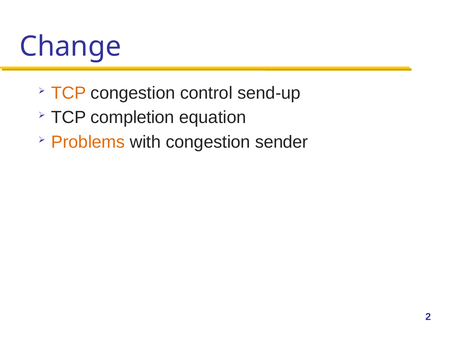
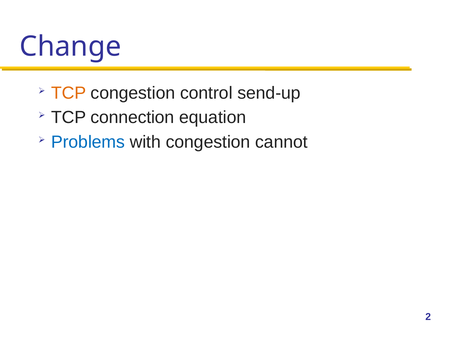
completion: completion -> connection
Problems colour: orange -> blue
sender: sender -> cannot
